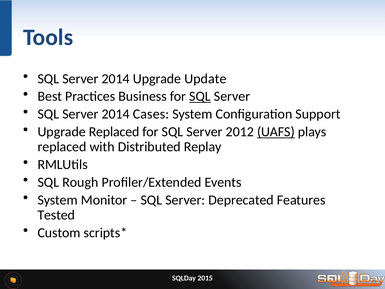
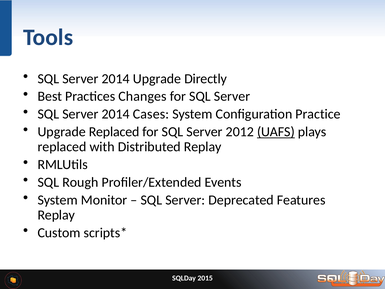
Update: Update -> Directly
Business: Business -> Changes
SQL at (200, 96) underline: present -> none
Support: Support -> Practice
Tested at (56, 215): Tested -> Replay
